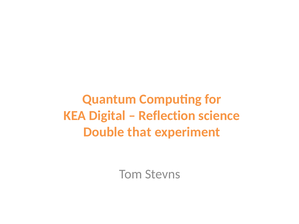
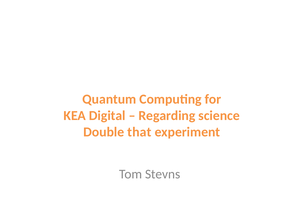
Reflection: Reflection -> Regarding
